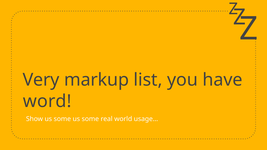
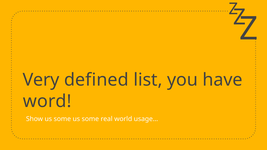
markup: markup -> defined
